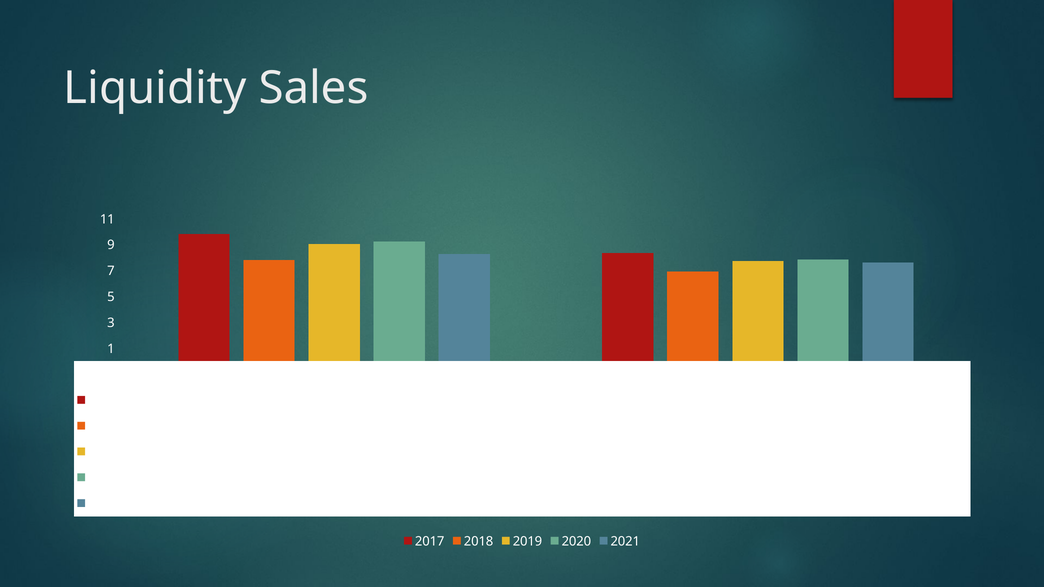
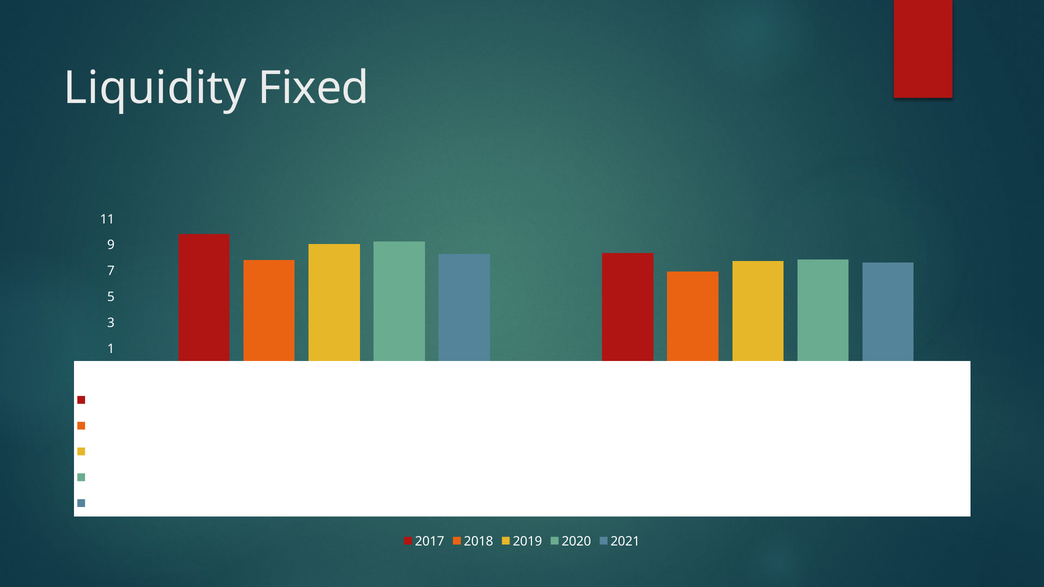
Sales: Sales -> Fixed
